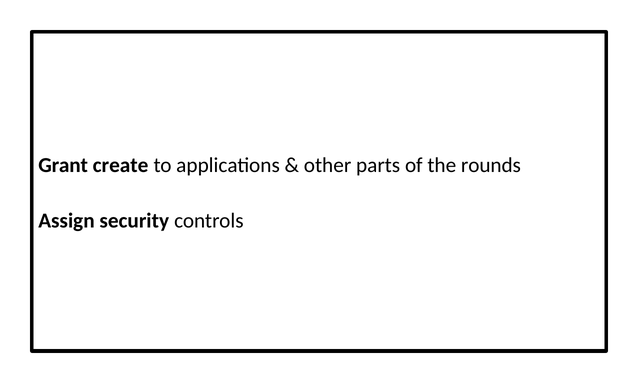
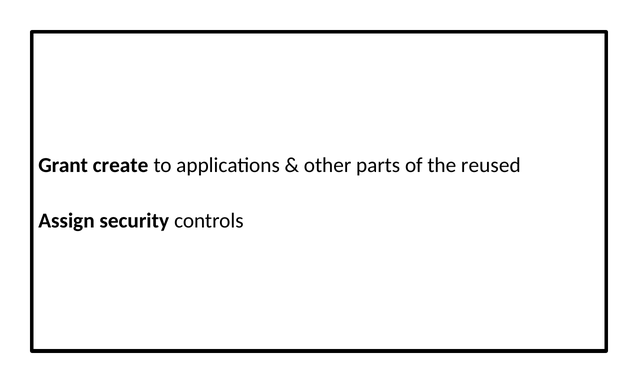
rounds: rounds -> reused
